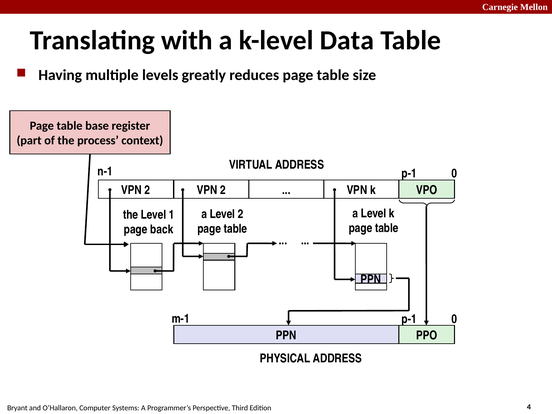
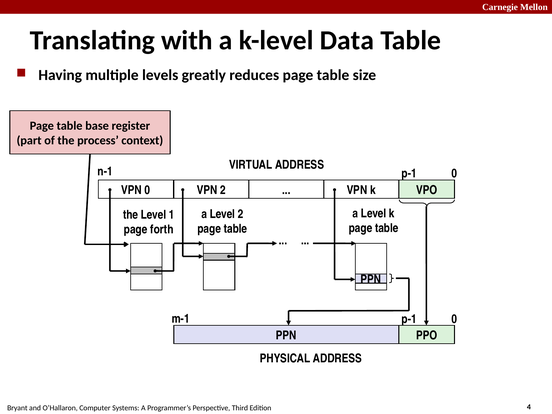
2 at (147, 190): 2 -> 0
back: back -> forth
